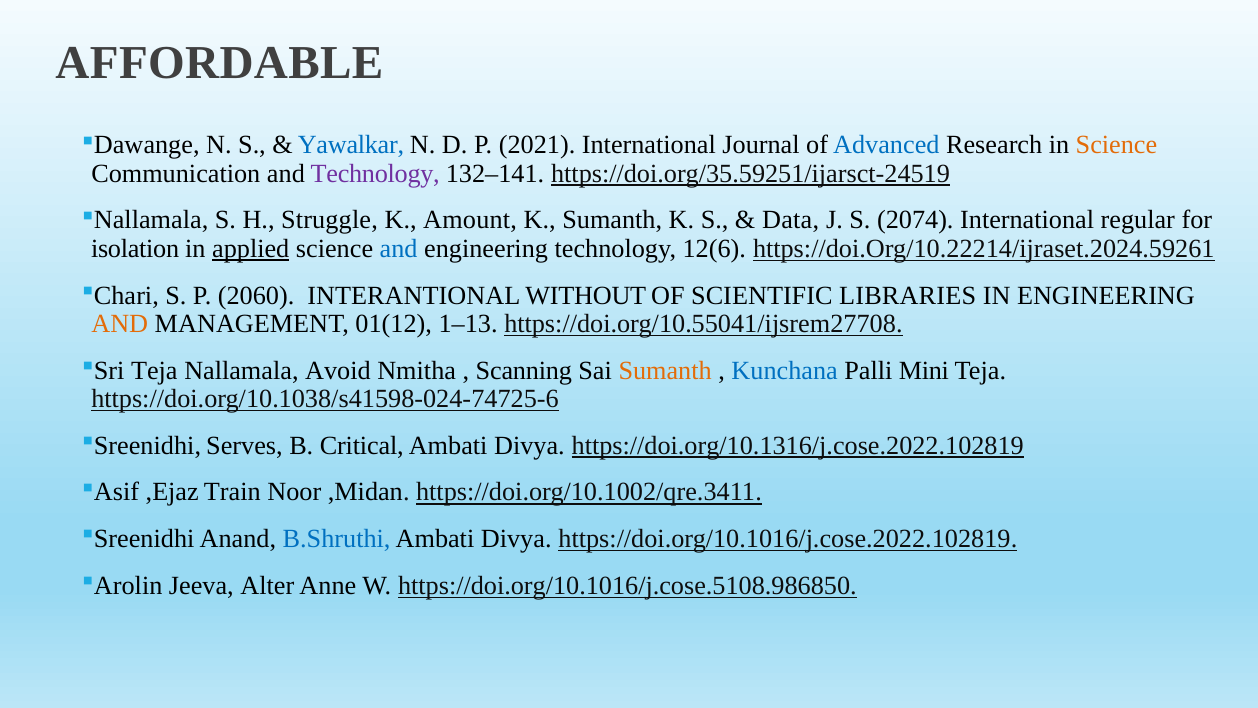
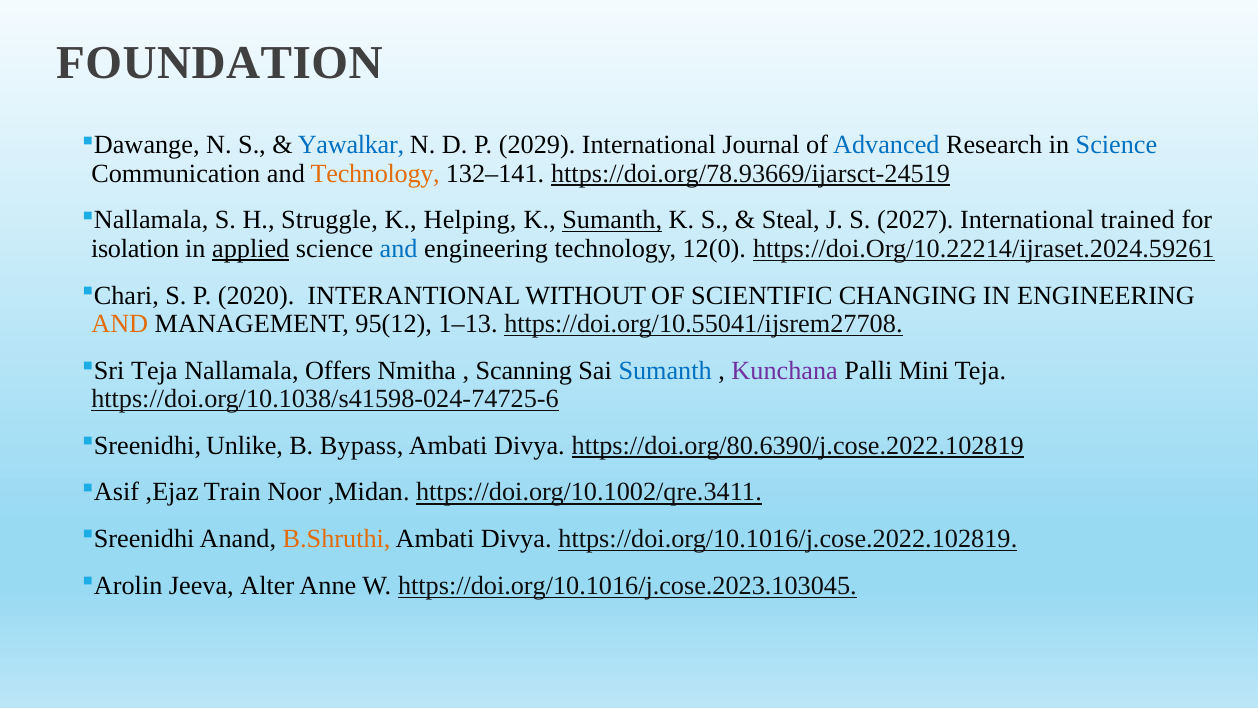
AFFORDABLE: AFFORDABLE -> FOUNDATION
2021: 2021 -> 2029
Science at (1116, 145) colour: orange -> blue
Technology at (375, 174) colour: purple -> orange
https://doi.org/35.59251/ijarsct-24519: https://doi.org/35.59251/ijarsct-24519 -> https://doi.org/78.93669/ijarsct-24519
Amount: Amount -> Helping
Sumanth at (612, 220) underline: none -> present
Data: Data -> Steal
2074: 2074 -> 2027
regular: regular -> trained
12(6: 12(6 -> 12(0
2060: 2060 -> 2020
LIBRARIES: LIBRARIES -> CHANGING
01(12: 01(12 -> 95(12
Avoid: Avoid -> Offers
Sumanth at (665, 370) colour: orange -> blue
Kunchana colour: blue -> purple
Serves: Serves -> Unlike
Critical: Critical -> Bypass
https://doi.org/10.1316/j.cose.2022.102819: https://doi.org/10.1316/j.cose.2022.102819 -> https://doi.org/80.6390/j.cose.2022.102819
B.Shruthi colour: blue -> orange
https://doi.org/10.1016/j.cose.5108.986850: https://doi.org/10.1016/j.cose.5108.986850 -> https://doi.org/10.1016/j.cose.2023.103045
